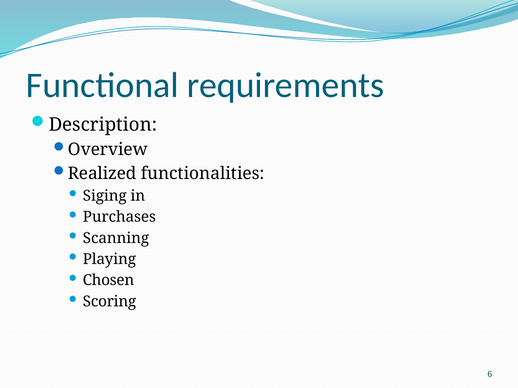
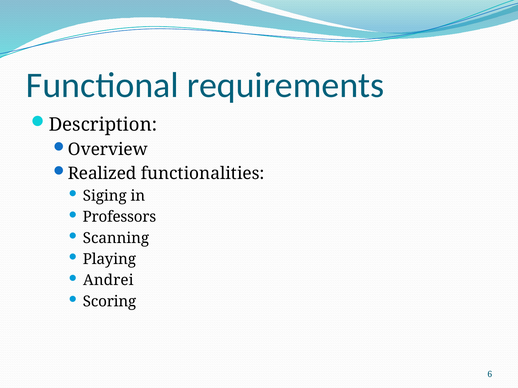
Purchases: Purchases -> Professors
Chosen: Chosen -> Andrei
